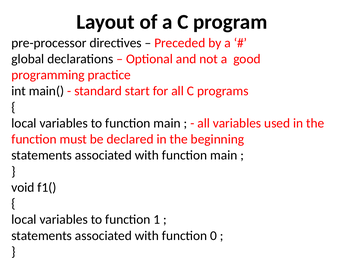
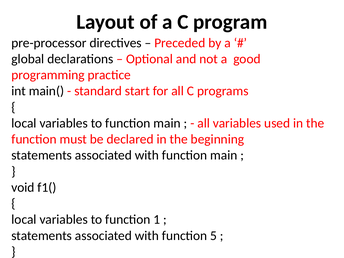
0: 0 -> 5
